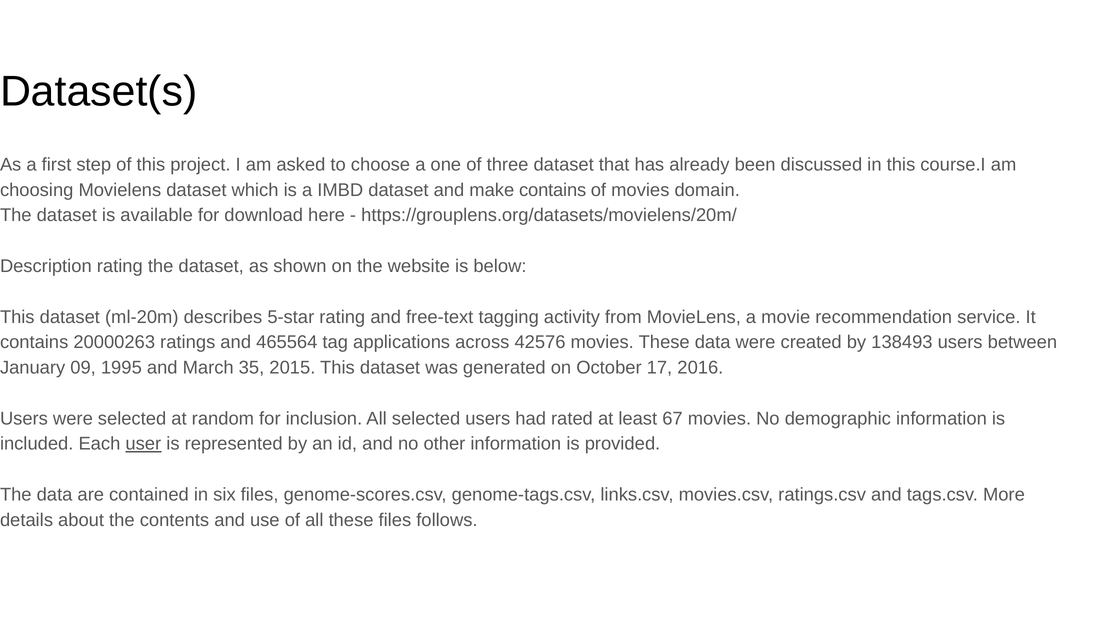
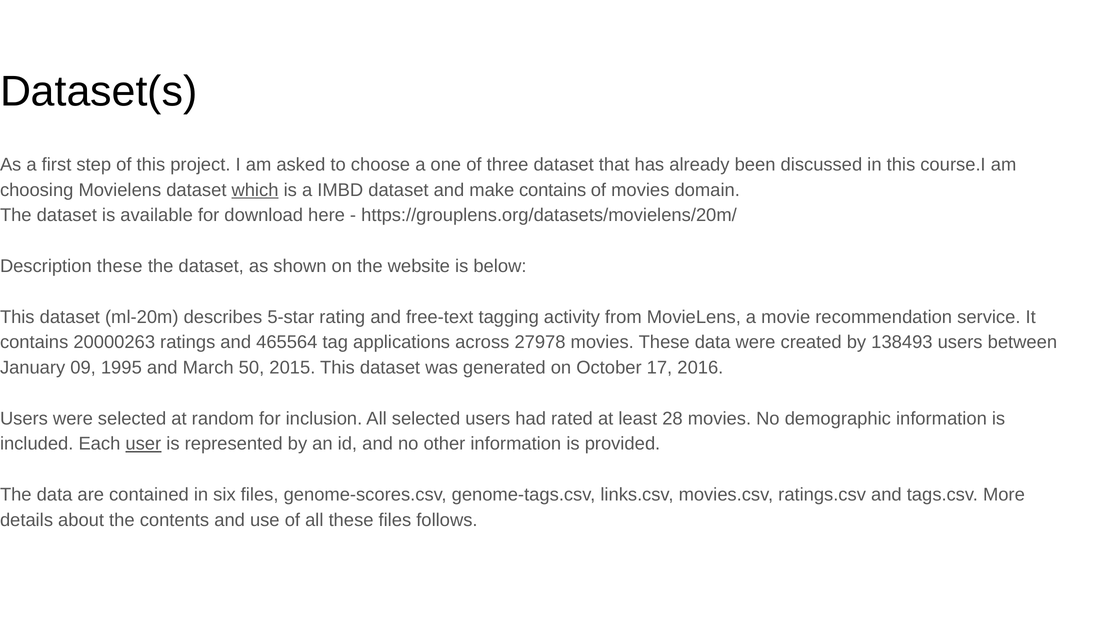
which underline: none -> present
Description rating: rating -> these
42576: 42576 -> 27978
35: 35 -> 50
67: 67 -> 28
